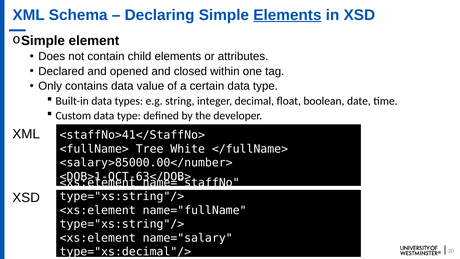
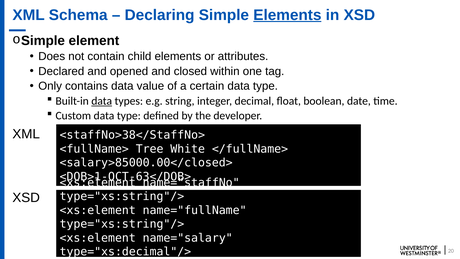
data at (102, 101) underline: none -> present
<staffNo>41</StaffNo>: <staffNo>41</StaffNo> -> <staffNo>38</StaffNo>
<salary>85000.00</number>: <salary>85000.00</number> -> <salary>85000.00</closed>
